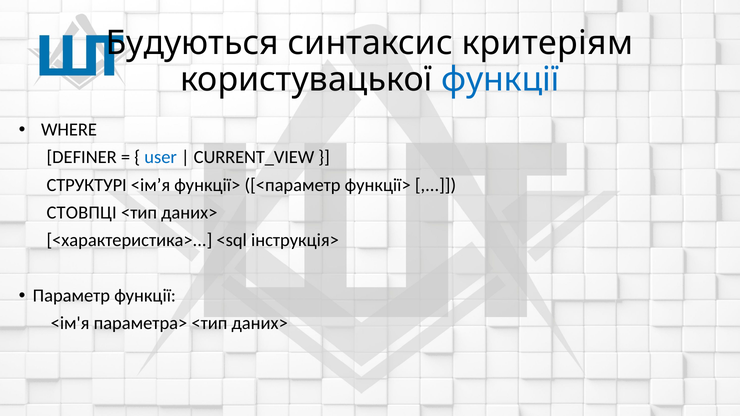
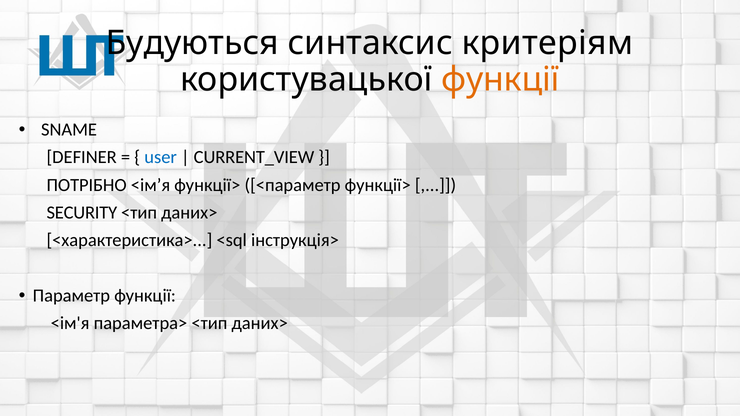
функції at (500, 80) colour: blue -> orange
WHERE: WHERE -> SNAME
СТРУКТУРІ: СТРУКТУРІ -> ПОТРІБНО
СТОВПЦІ: СТОВПЦІ -> SECURITY
